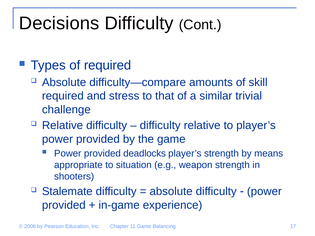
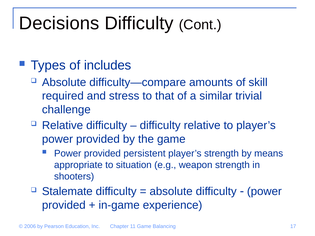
of required: required -> includes
deadlocks: deadlocks -> persistent
